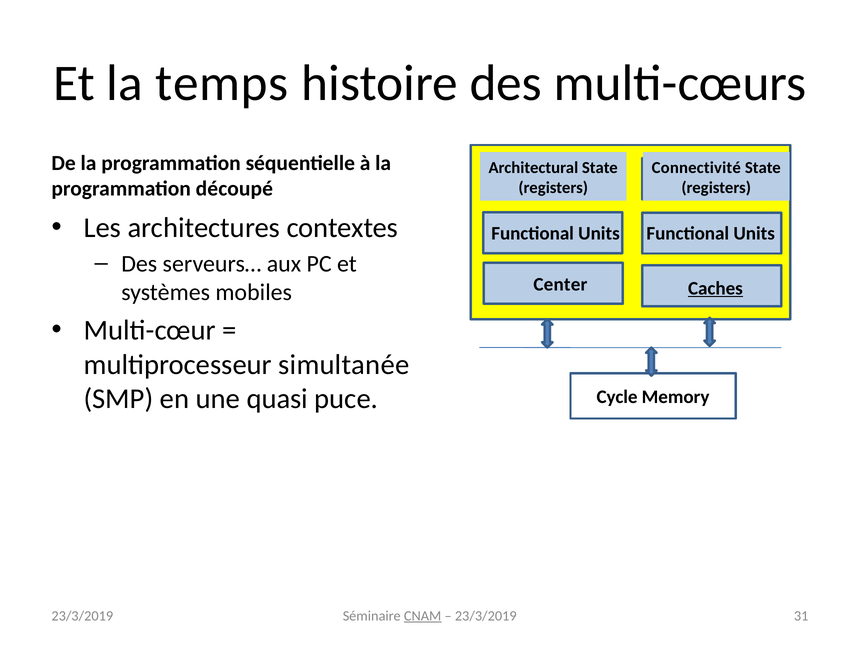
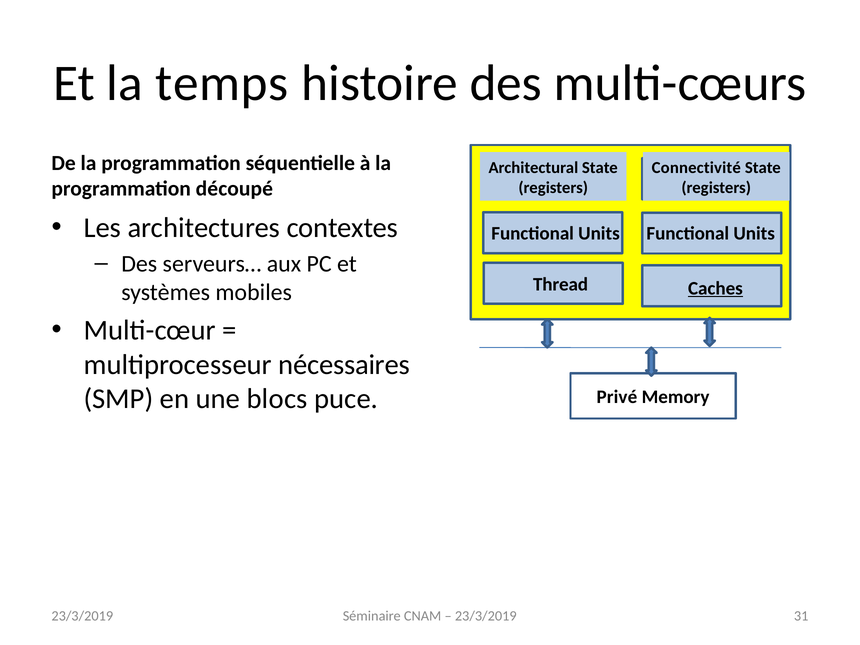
Center: Center -> Thread
simultanée: simultanée -> nécessaires
quasi: quasi -> blocs
Cycle: Cycle -> Privé
CNAM underline: present -> none
